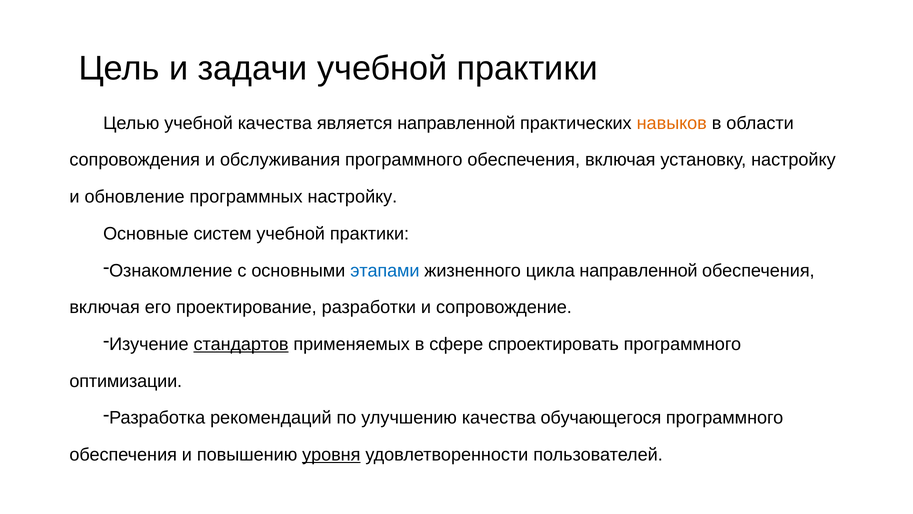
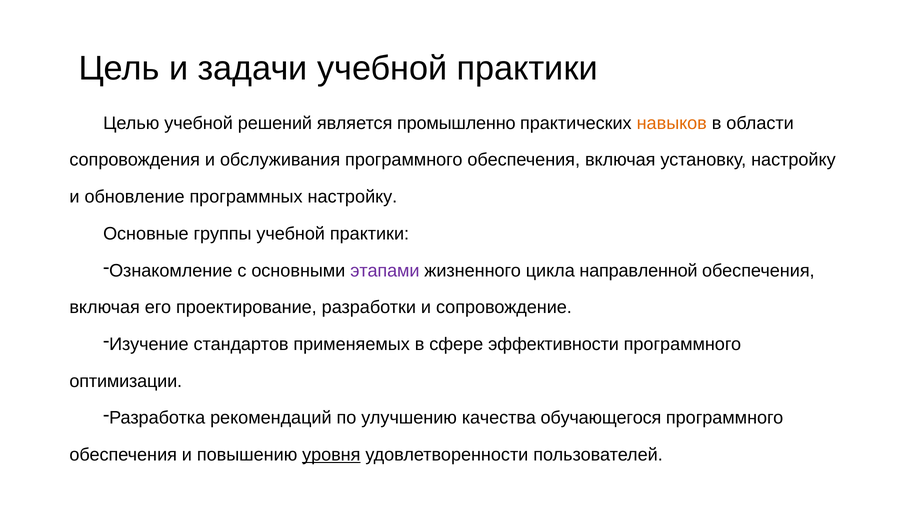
учебной качества: качества -> решений
является направленной: направленной -> промышленно
систем: систем -> группы
этапами colour: blue -> purple
стандартов underline: present -> none
спроектировать: спроектировать -> эффективности
